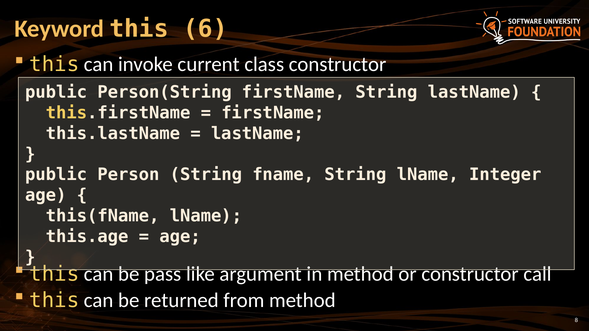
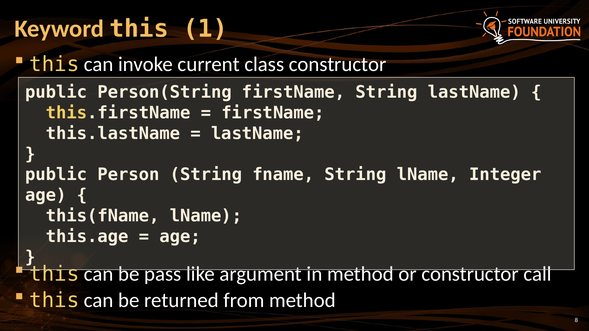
6: 6 -> 1
